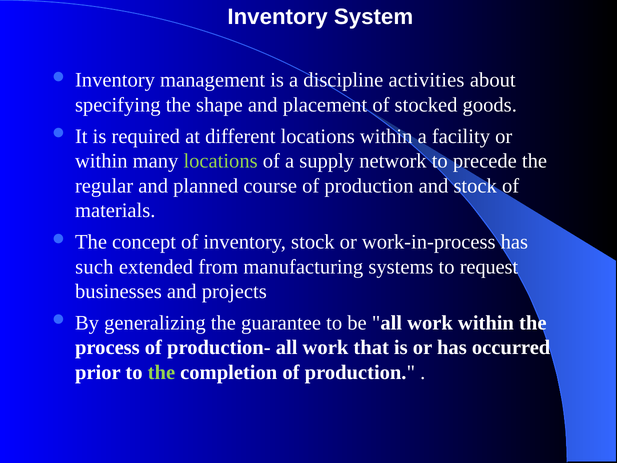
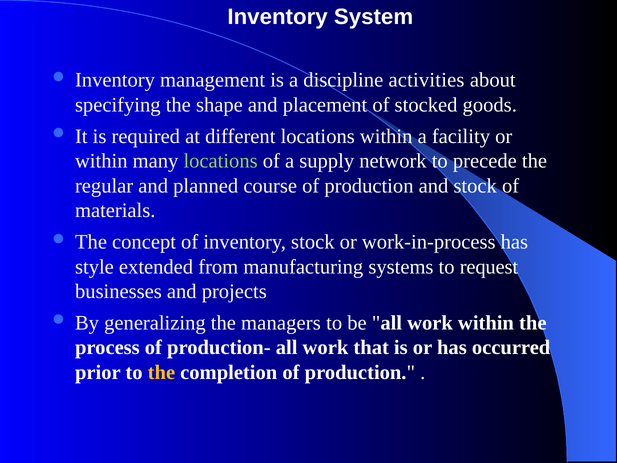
such: such -> style
guarantee: guarantee -> managers
the at (161, 372) colour: light green -> yellow
